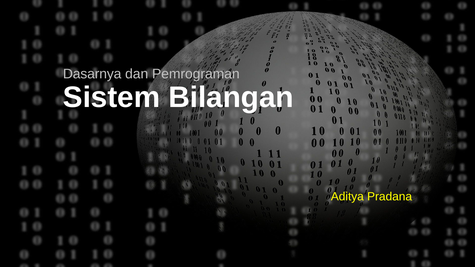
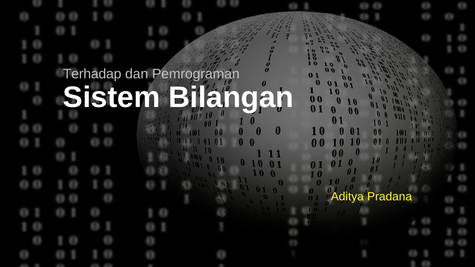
Dasarnya: Dasarnya -> Terhadap
